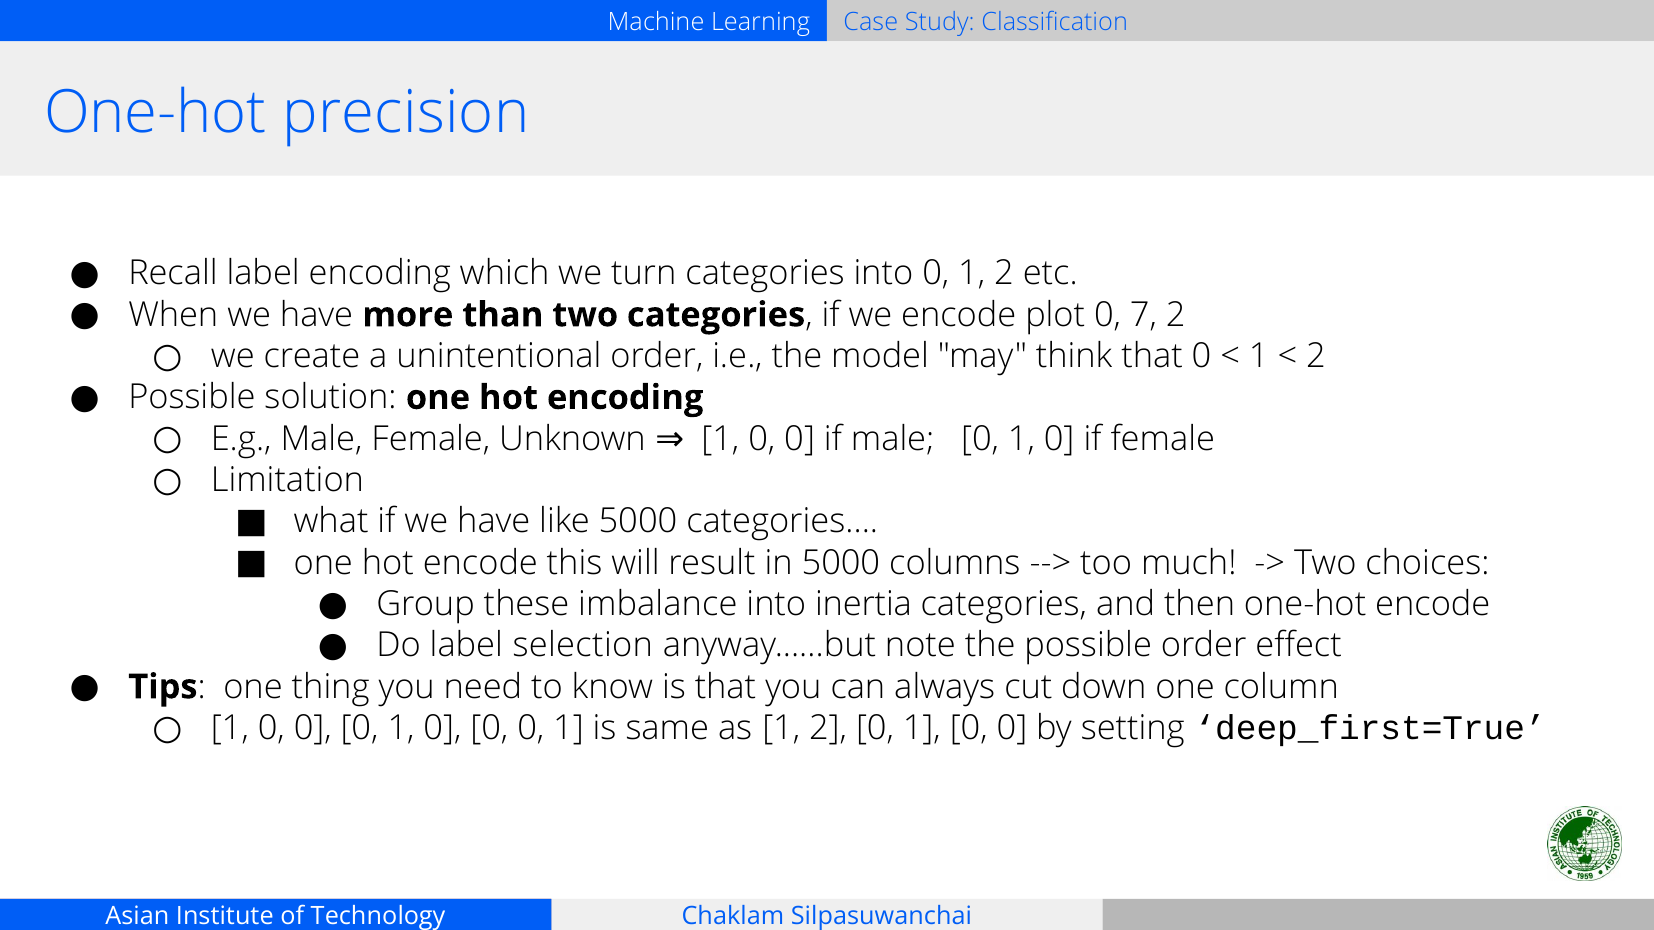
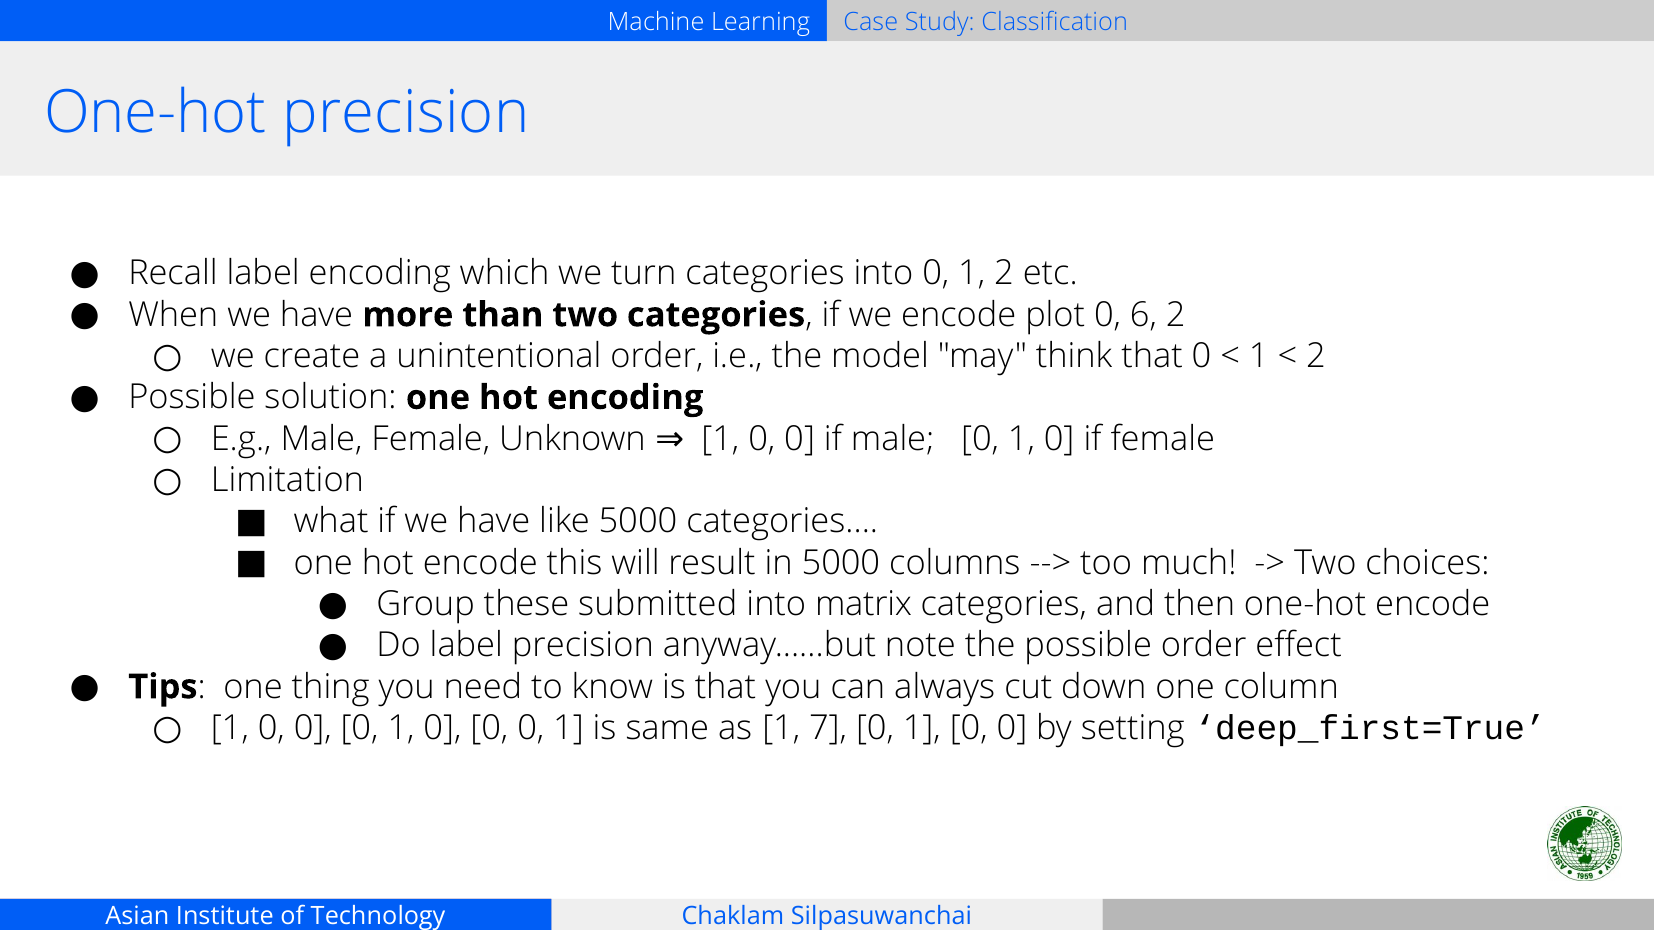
7: 7 -> 6
imbalance: imbalance -> submitted
inertia: inertia -> matrix
label selection: selection -> precision
as 1 2: 2 -> 7
